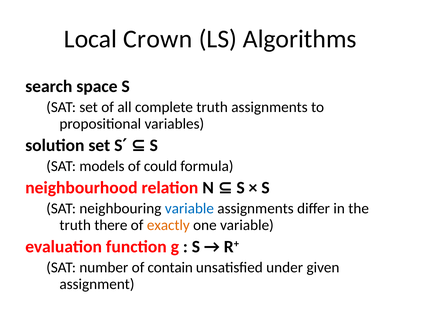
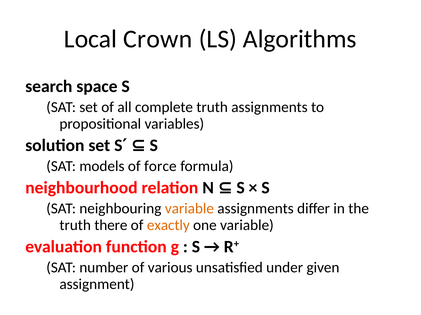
could: could -> force
variable at (189, 209) colour: blue -> orange
contain: contain -> various
